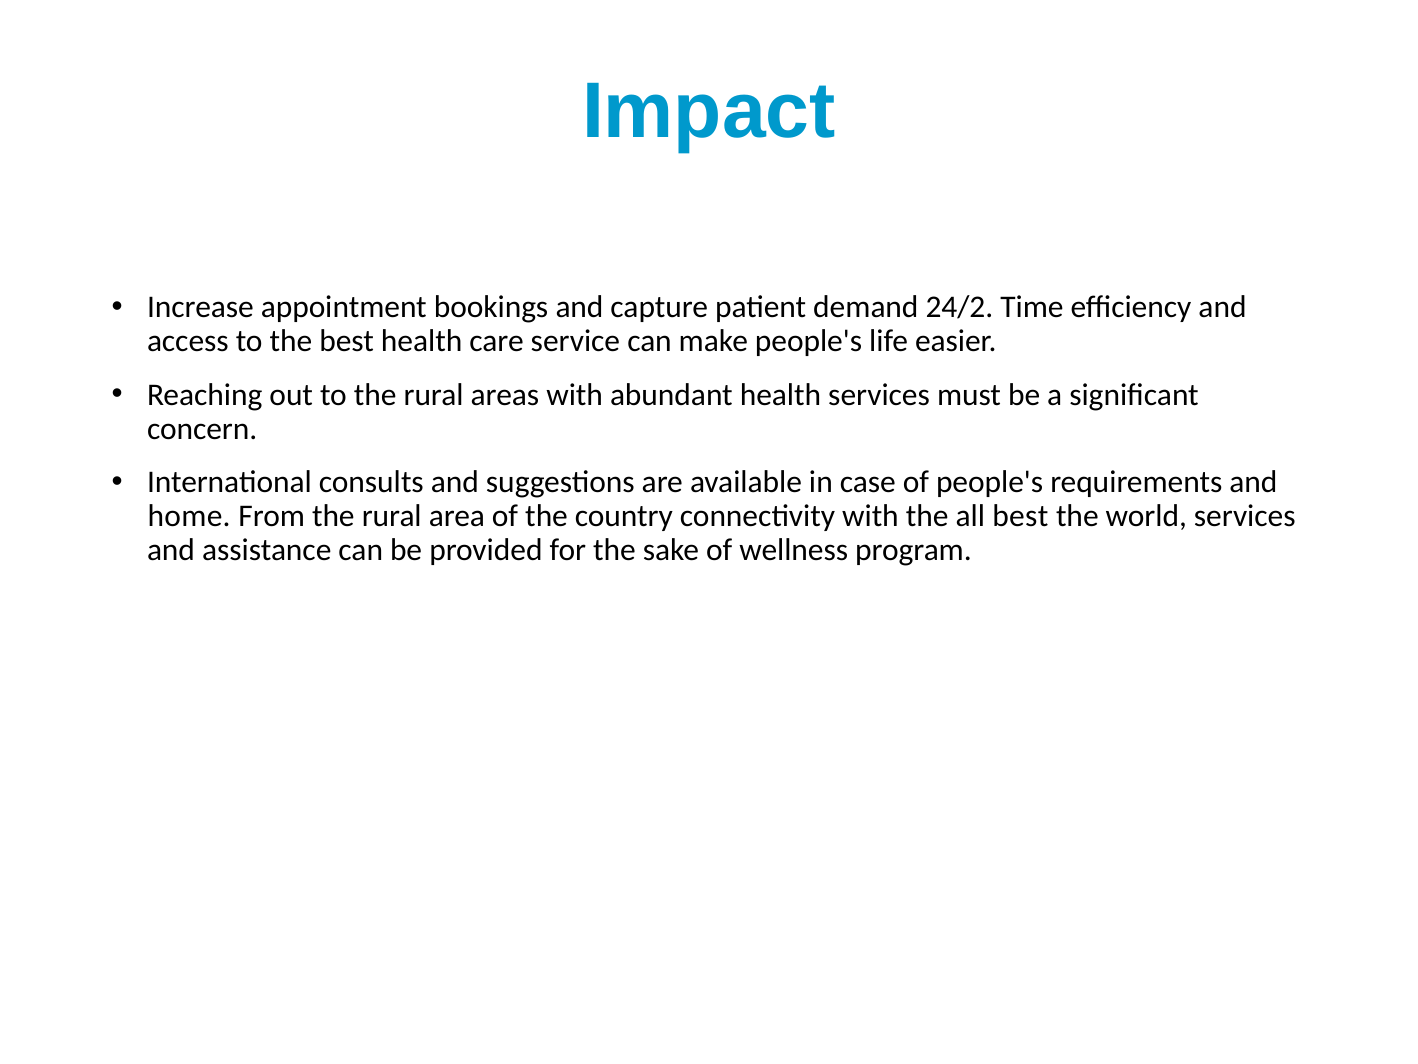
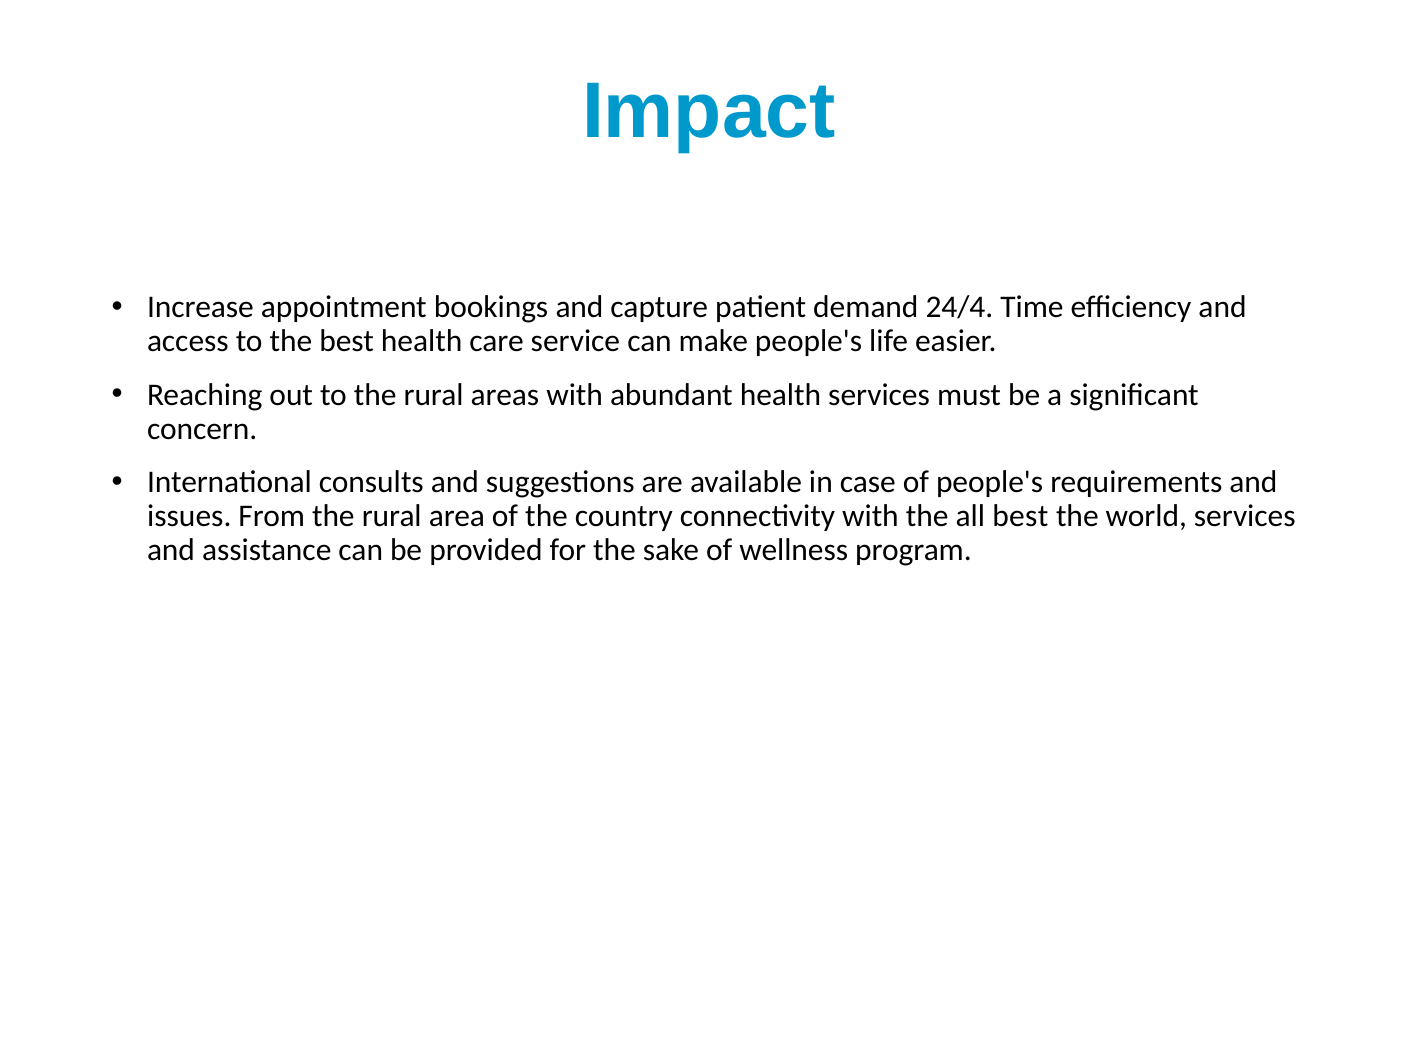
24/2: 24/2 -> 24/4
home: home -> issues
